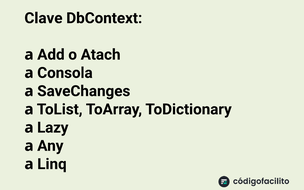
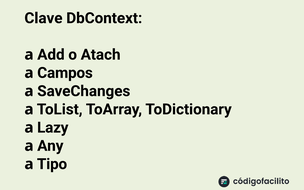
Consola: Consola -> Campos
Linq: Linq -> Tipo
